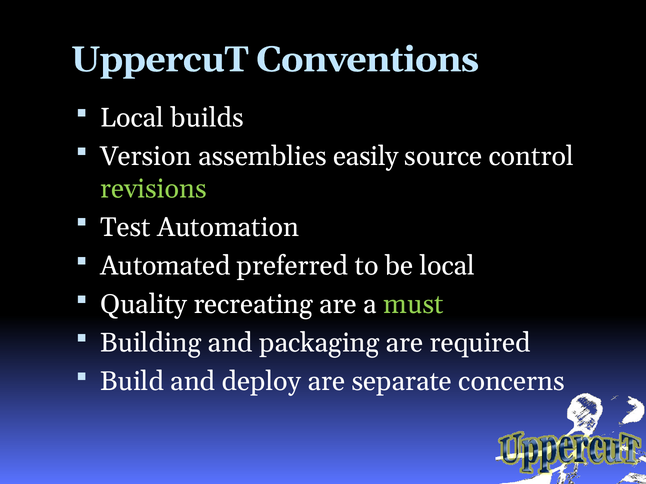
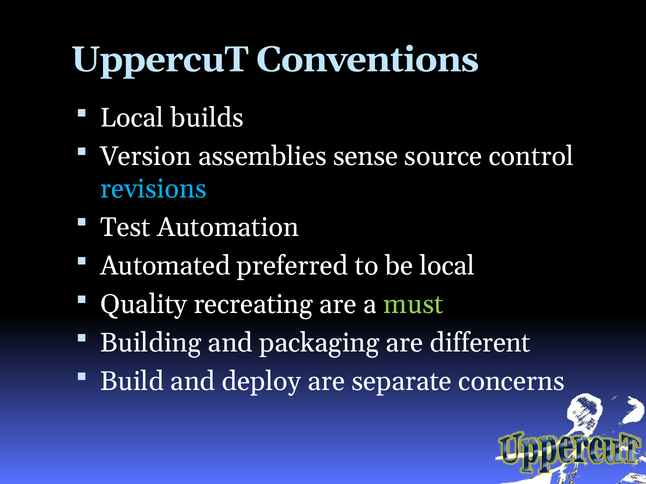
easily: easily -> sense
revisions colour: light green -> light blue
required: required -> different
